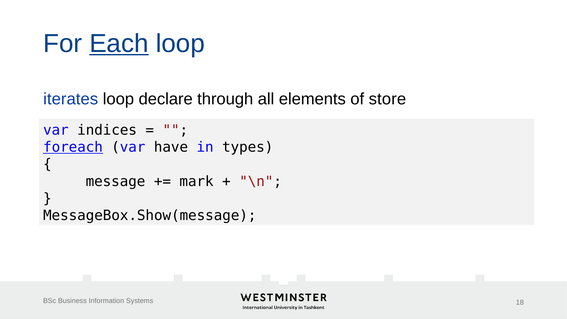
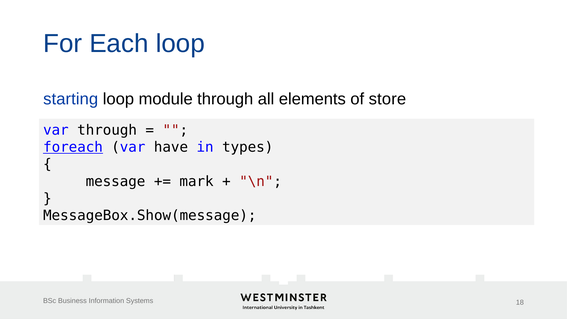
Each underline: present -> none
iterates: iterates -> starting
declare: declare -> module
var indices: indices -> through
